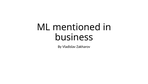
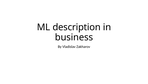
mentioned: mentioned -> description
